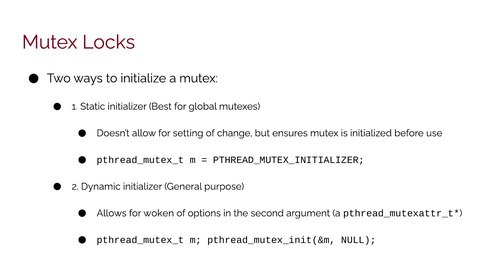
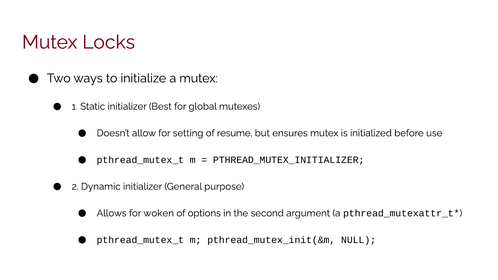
change: change -> resume
